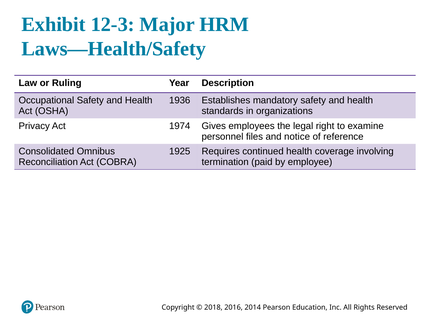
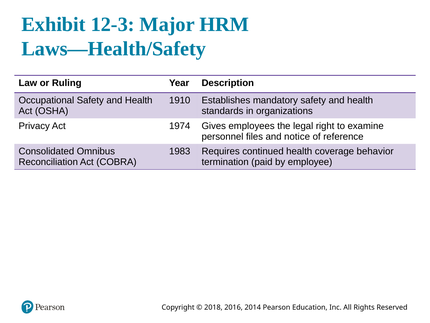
1936: 1936 -> 1910
1925: 1925 -> 1983
involving: involving -> behavior
